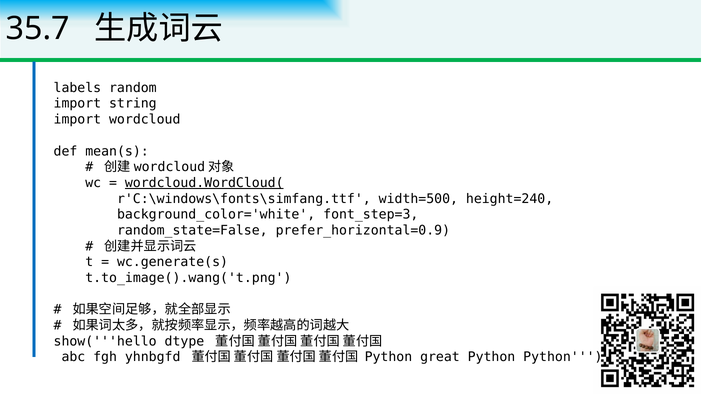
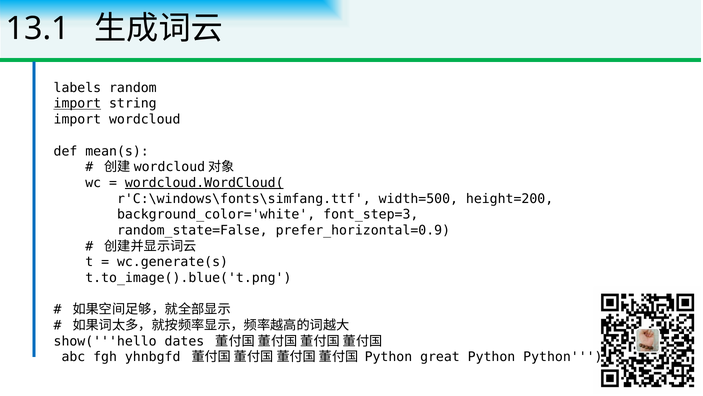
35.7: 35.7 -> 13.1
import at (77, 103) underline: none -> present
height=240: height=240 -> height=200
t.to_image().wang('t.png: t.to_image().wang('t.png -> t.to_image().blue('t.png
dtype: dtype -> dates
